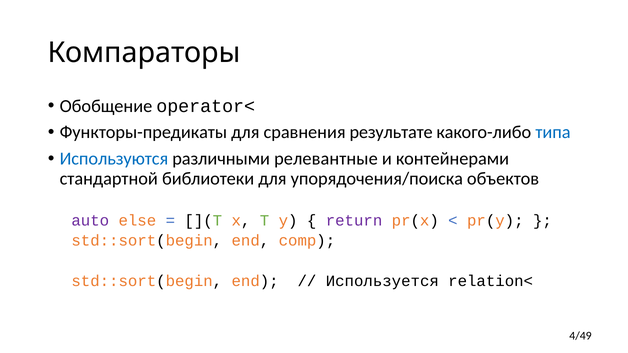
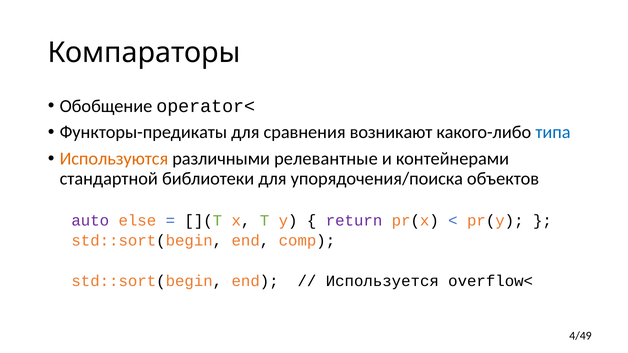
результате: результате -> возникают
Используются colour: blue -> orange
relation<: relation< -> overflow<
